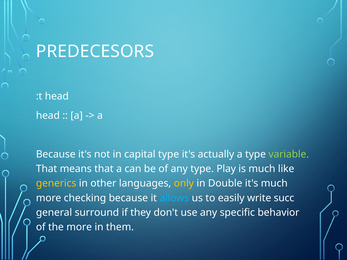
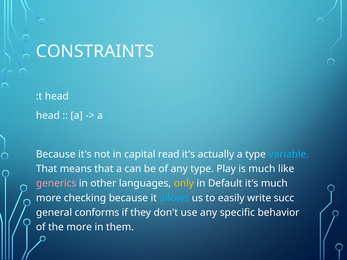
PREDECESORS: PREDECESORS -> CONSTRAINTS
capital type: type -> read
variable colour: light green -> light blue
generics colour: yellow -> pink
Double: Double -> Default
surround: surround -> conforms
